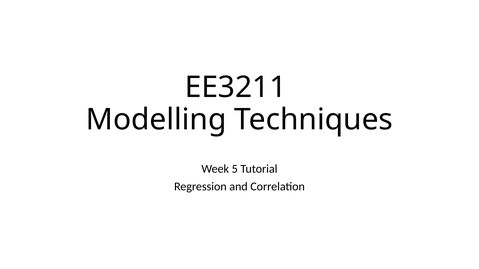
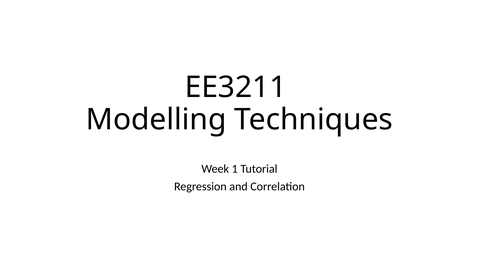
5: 5 -> 1
